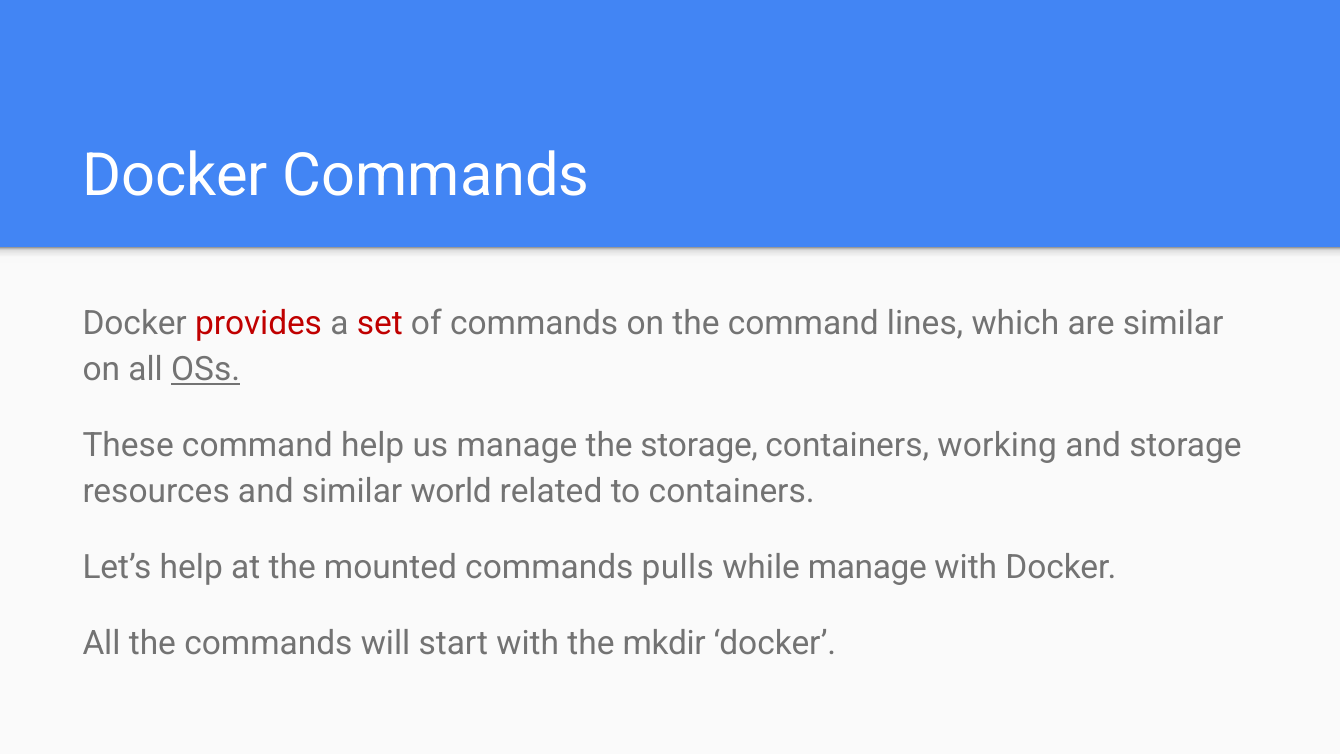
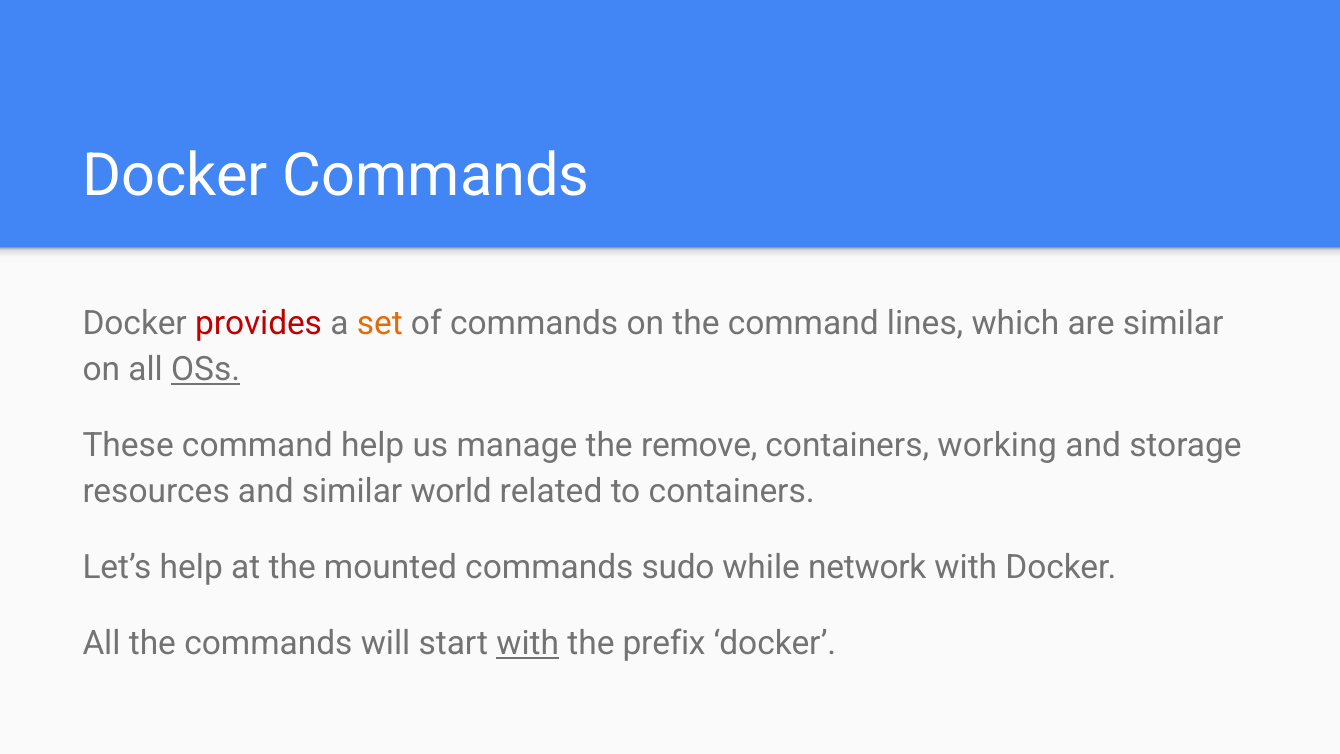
set colour: red -> orange
the storage: storage -> remove
pulls: pulls -> sudo
while manage: manage -> network
with at (528, 643) underline: none -> present
mkdir: mkdir -> prefix
